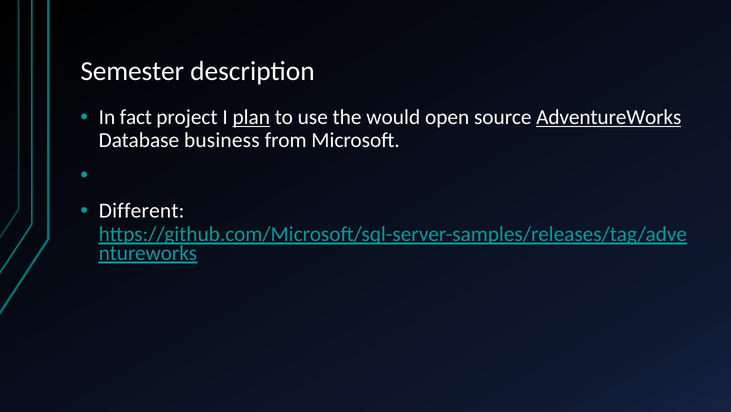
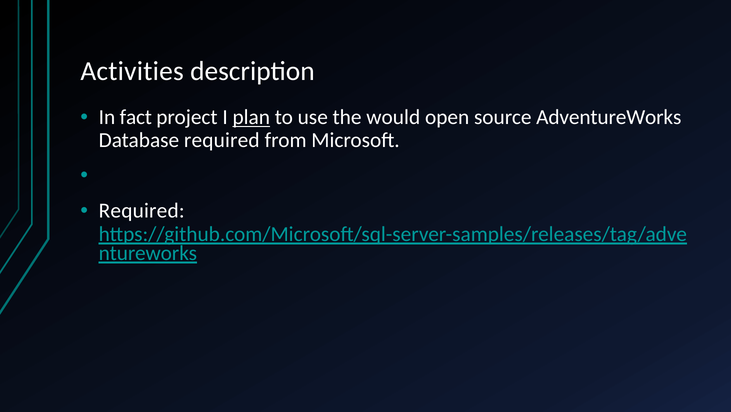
Semester: Semester -> Activities
AdventureWorks underline: present -> none
Database business: business -> required
Different at (142, 211): Different -> Required
